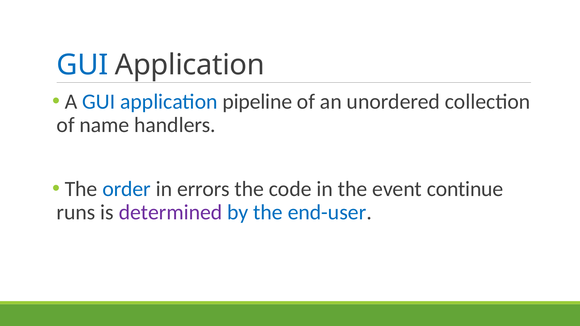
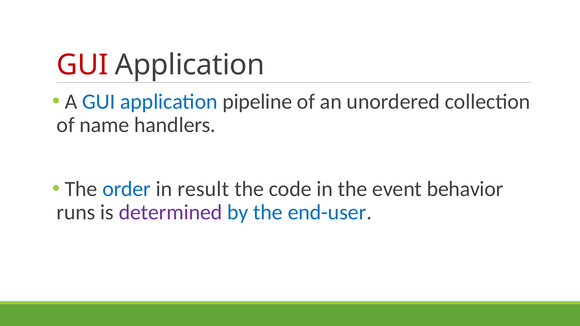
GUI at (82, 65) colour: blue -> red
errors: errors -> result
continue: continue -> behavior
